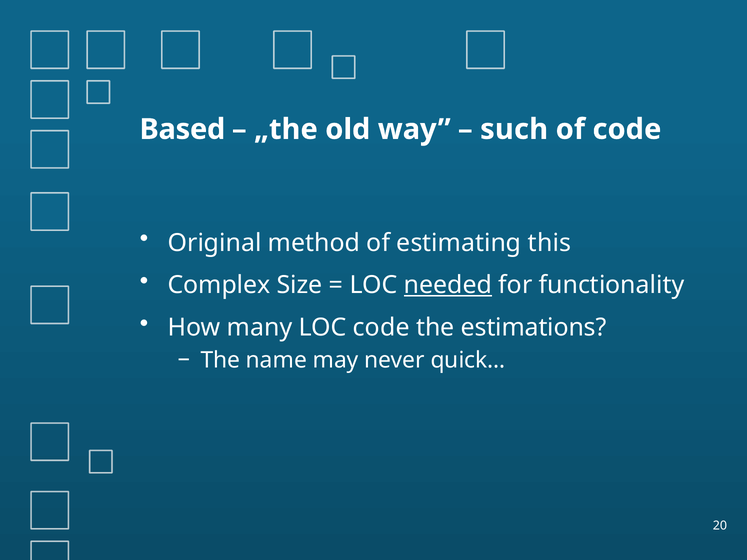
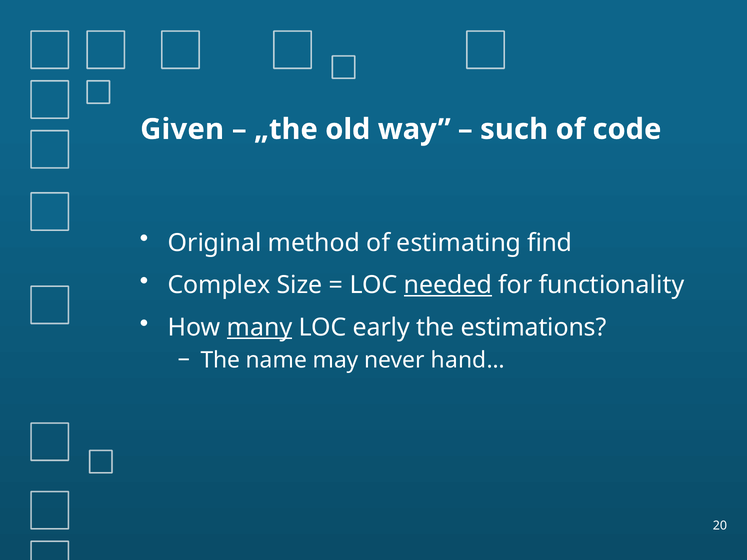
Based: Based -> Given
this: this -> find
many underline: none -> present
LOC code: code -> early
quick…: quick… -> hand…
